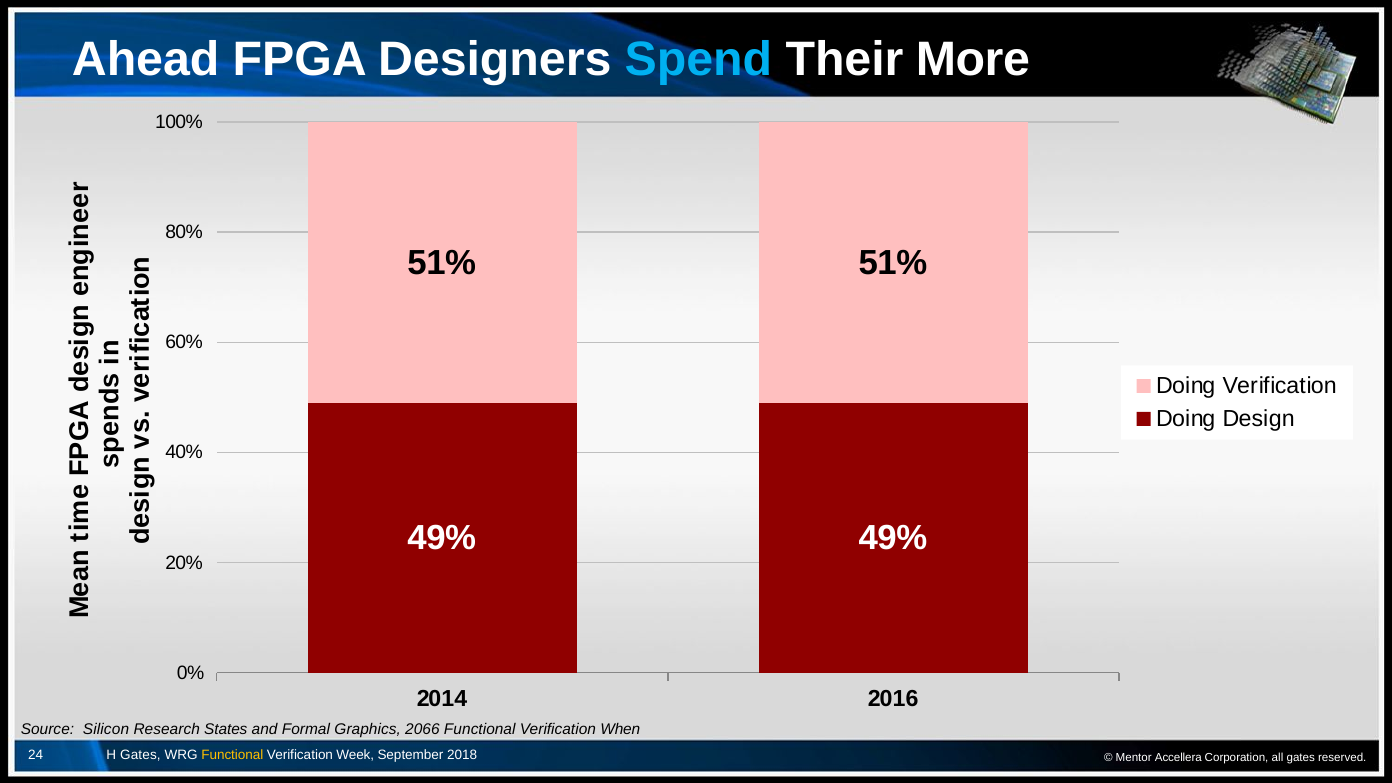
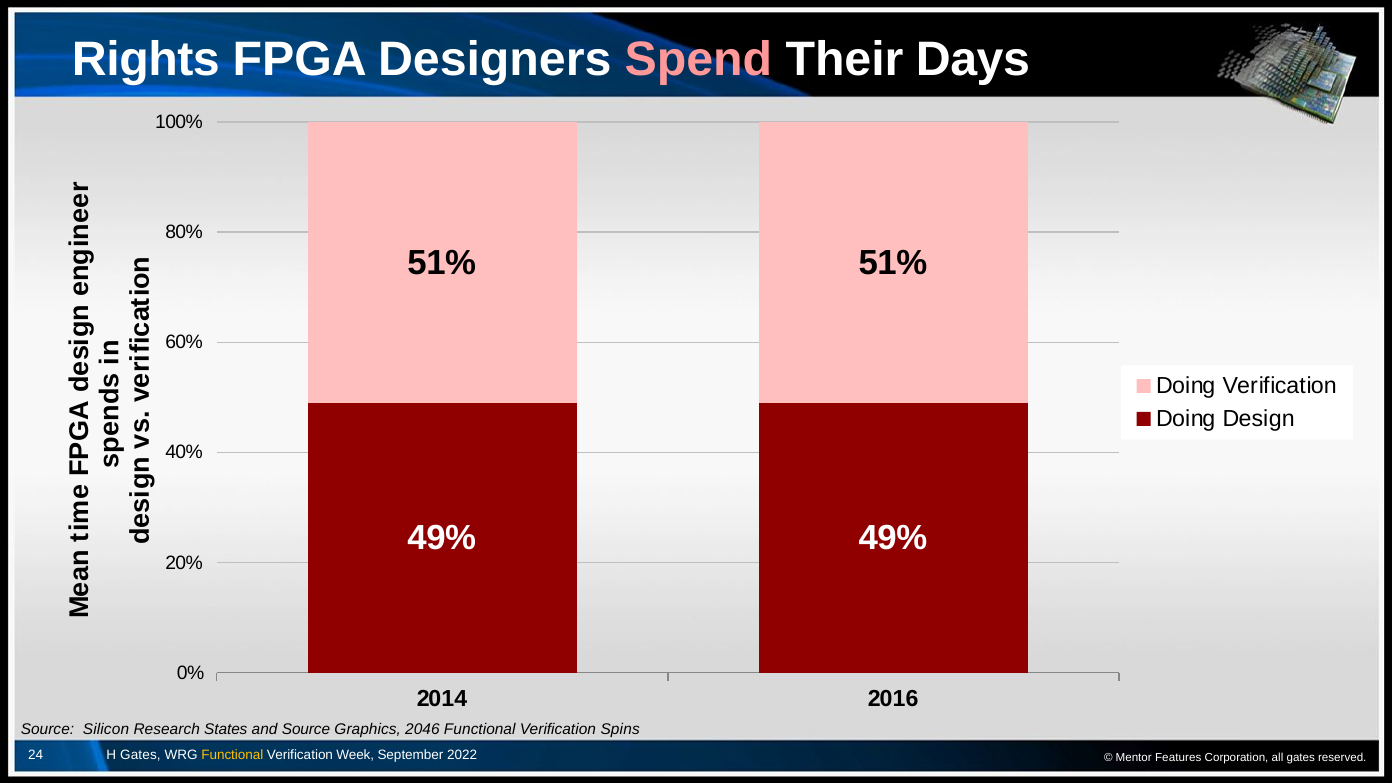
Ahead: Ahead -> Rights
Spend colour: light blue -> pink
More: More -> Days
and Formal: Formal -> Source
2066: 2066 -> 2046
When: When -> Spins
2018: 2018 -> 2022
Accellera: Accellera -> Features
